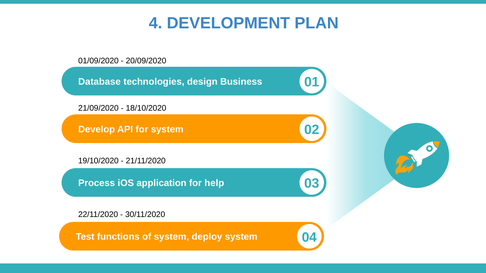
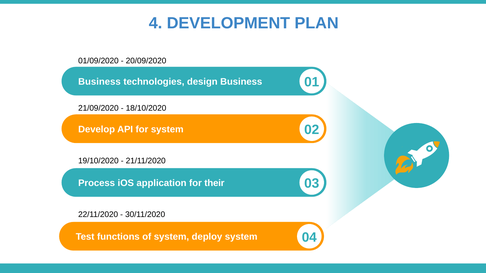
Database at (99, 82): Database -> Business
help: help -> their
